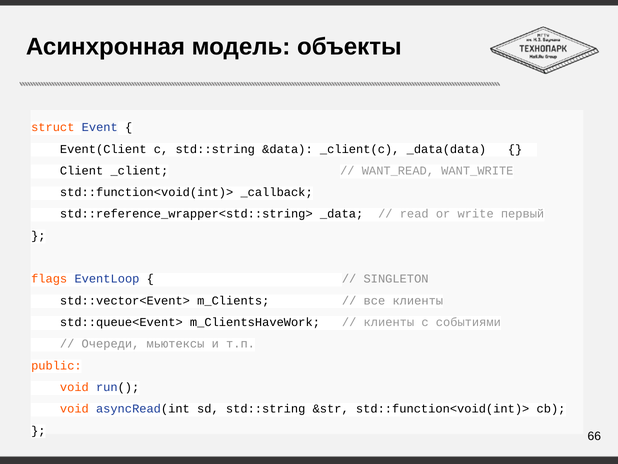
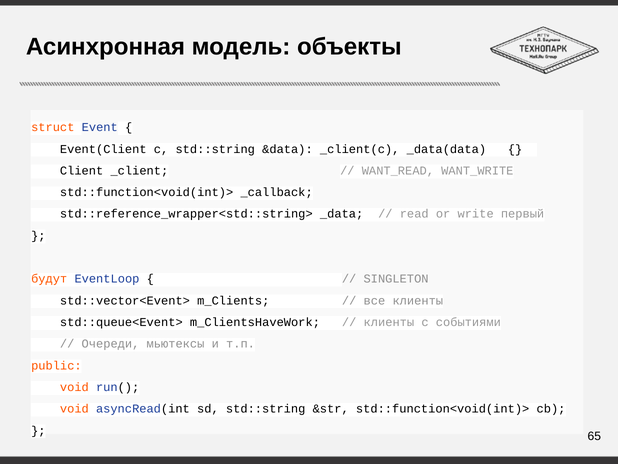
flags: flags -> будут
66: 66 -> 65
